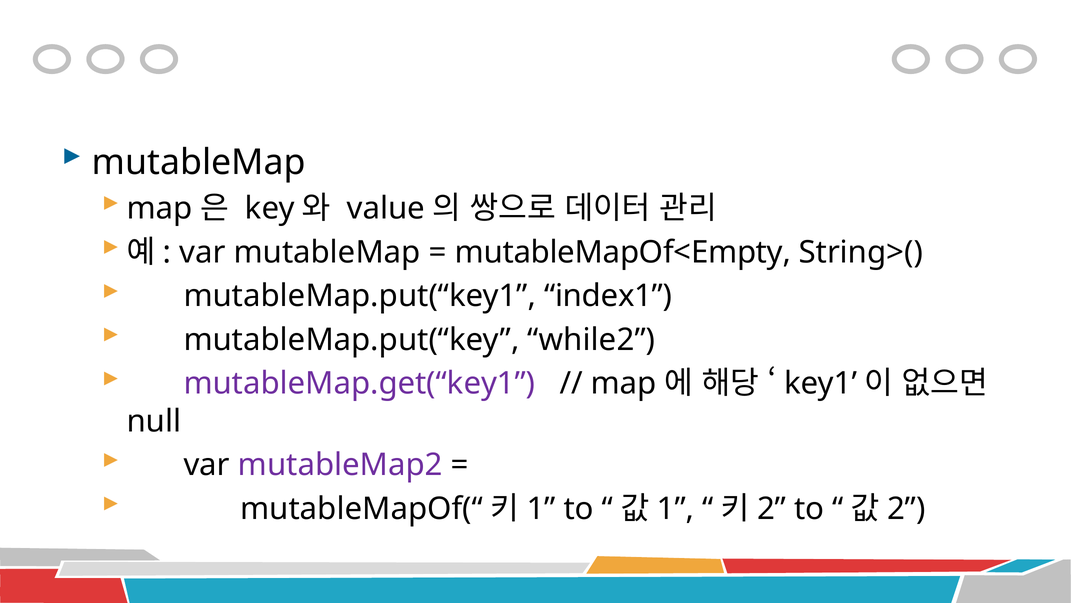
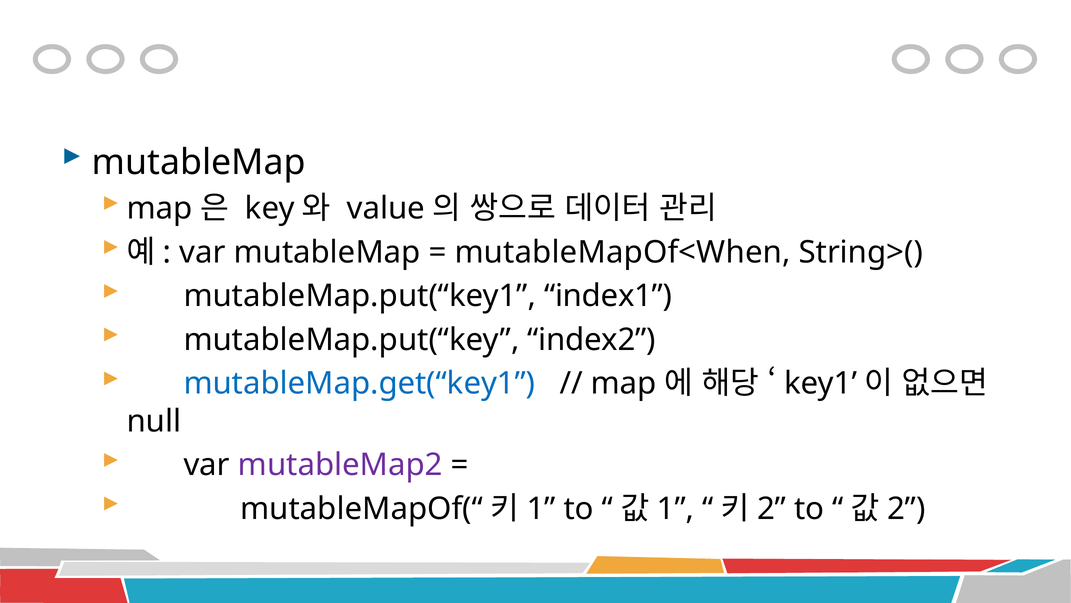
mutableMapOf<Empty: mutableMapOf<Empty -> mutableMapOf<When
while2: while2 -> index2
mutableMap.get(“key1 colour: purple -> blue
